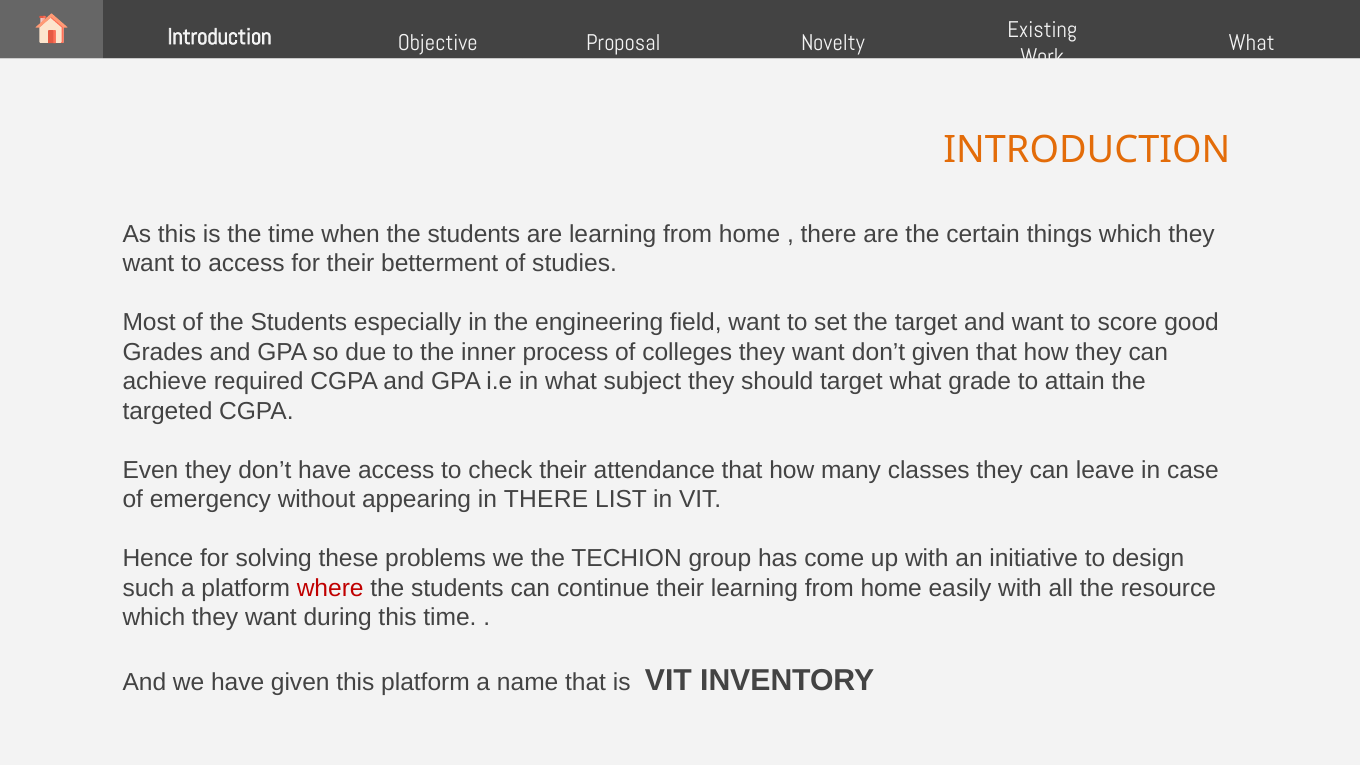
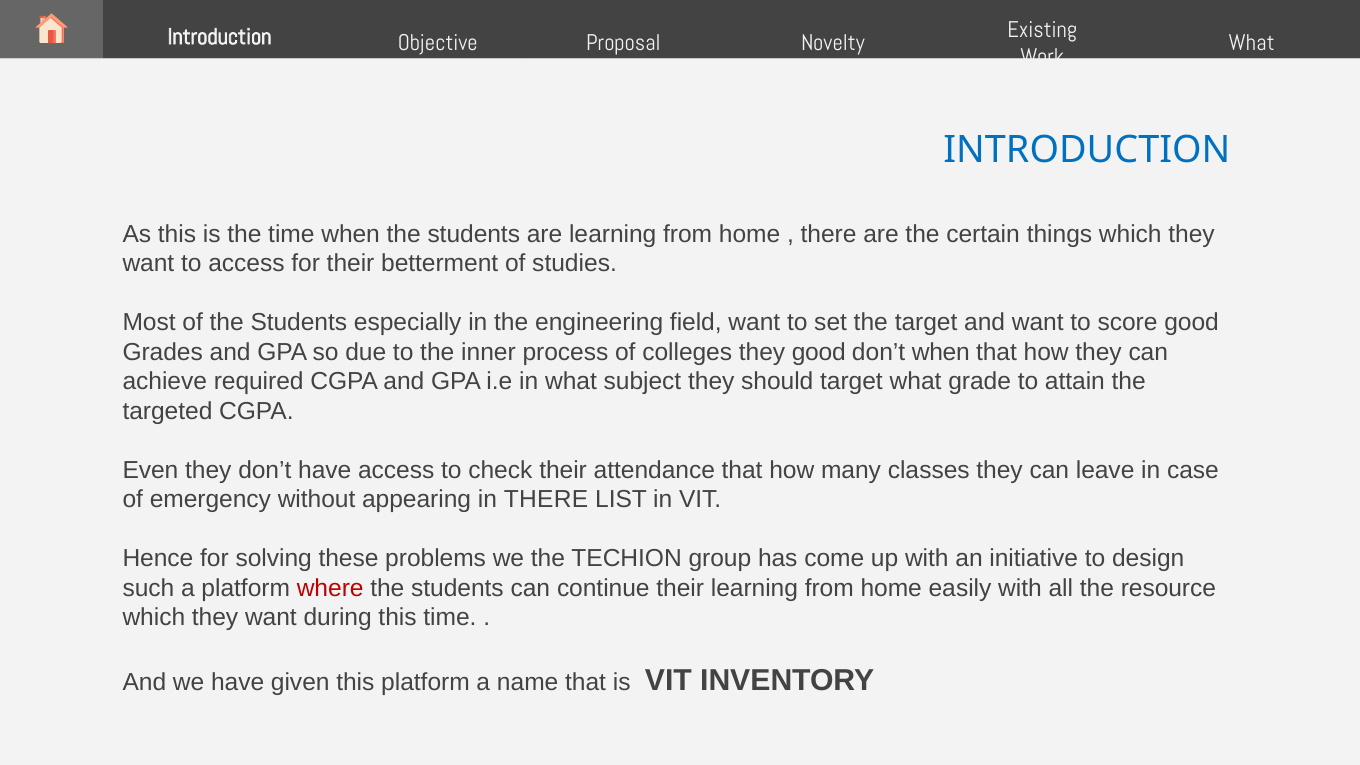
INTRODUCTION at (1087, 150) colour: orange -> blue
colleges they want: want -> good
don’t given: given -> when
